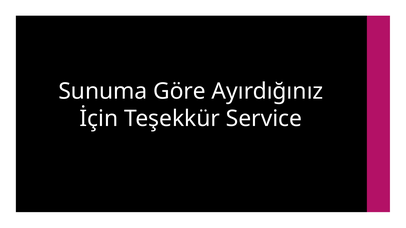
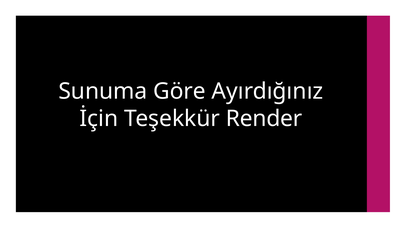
Service: Service -> Render
